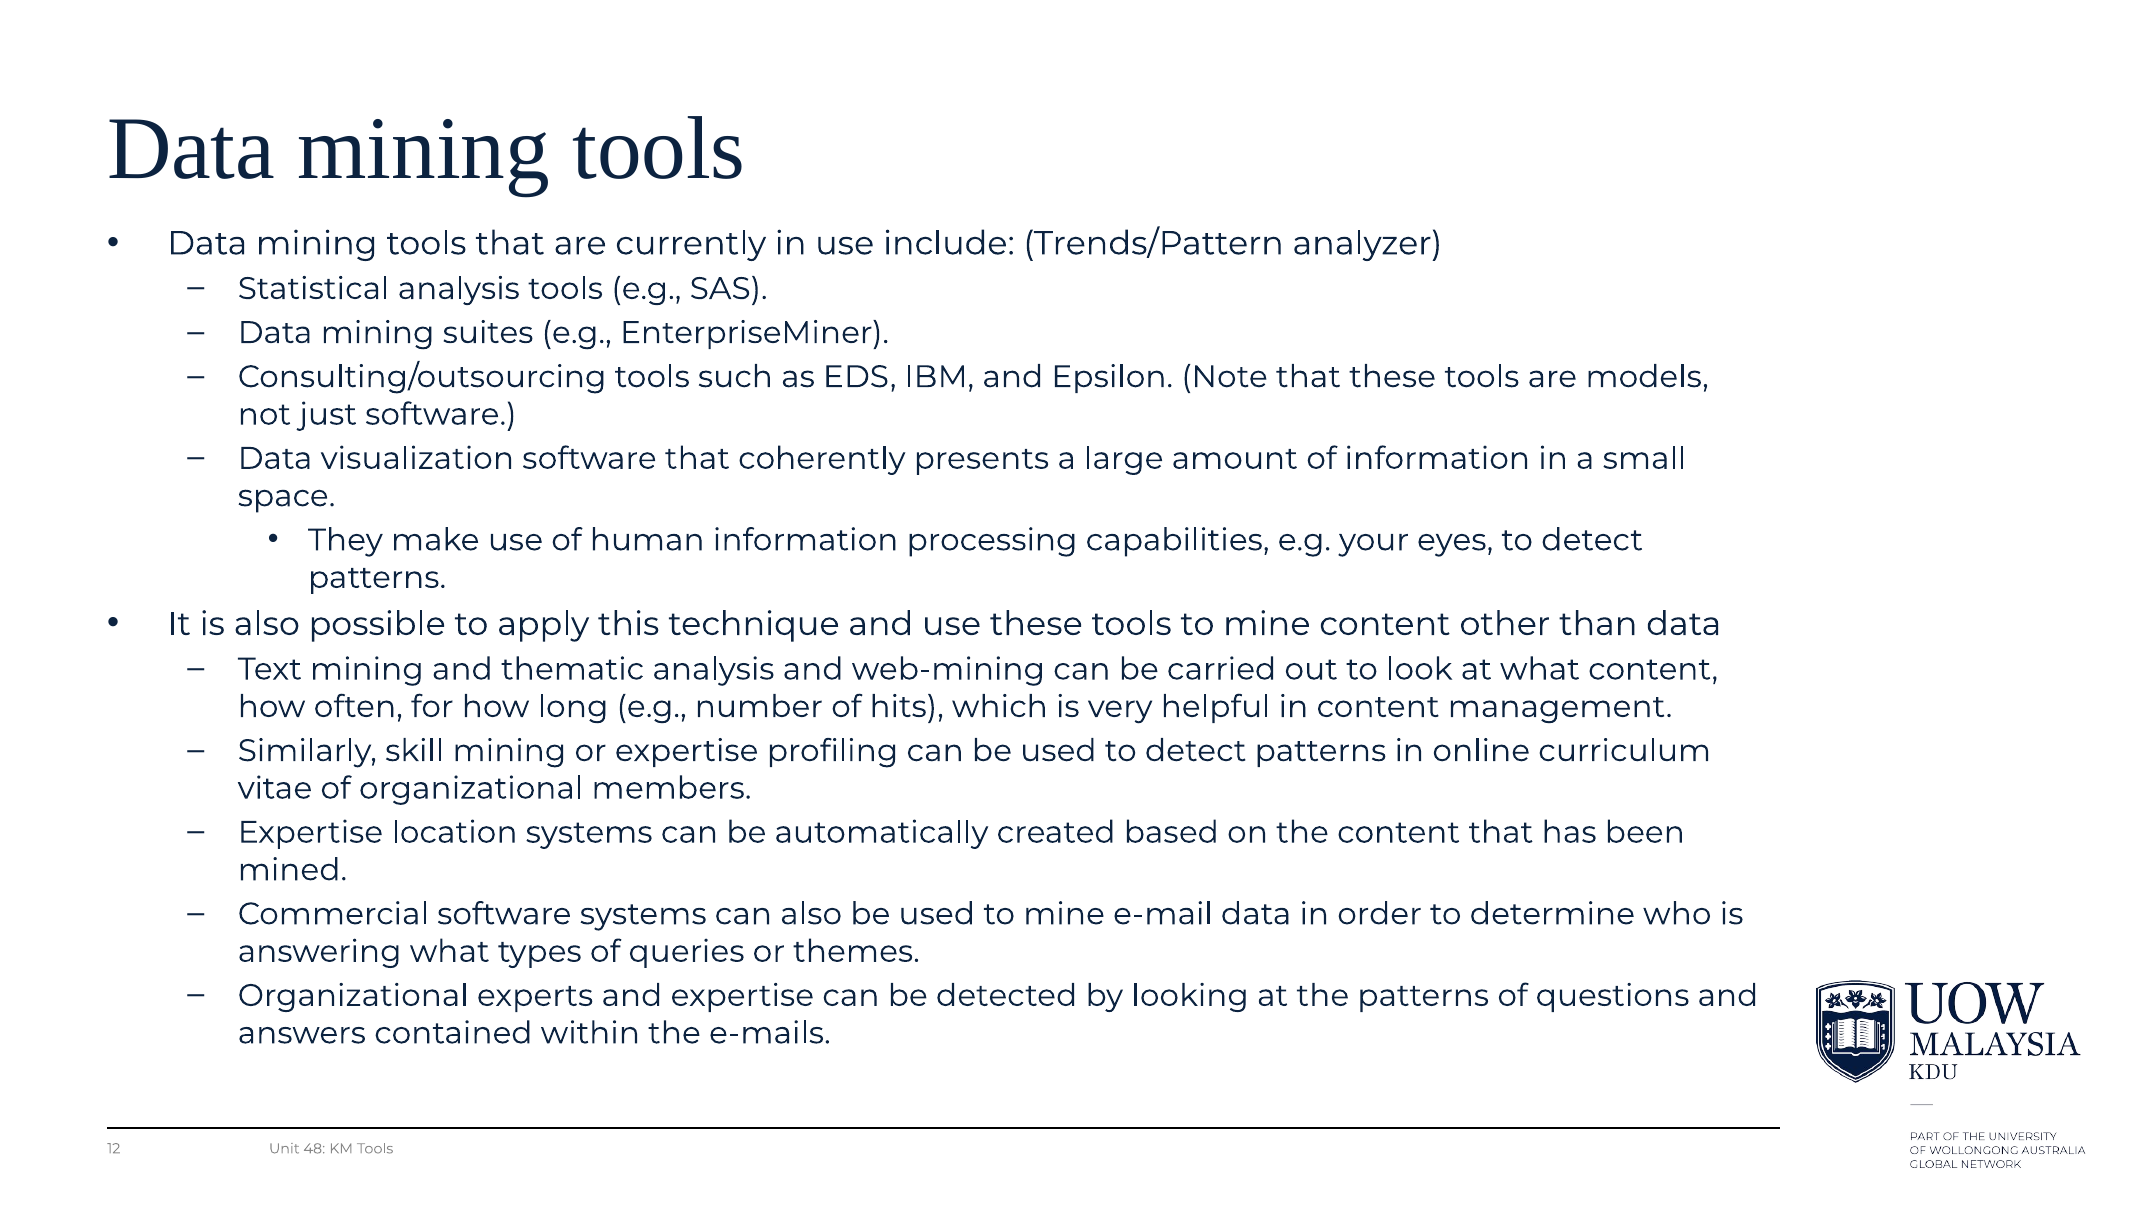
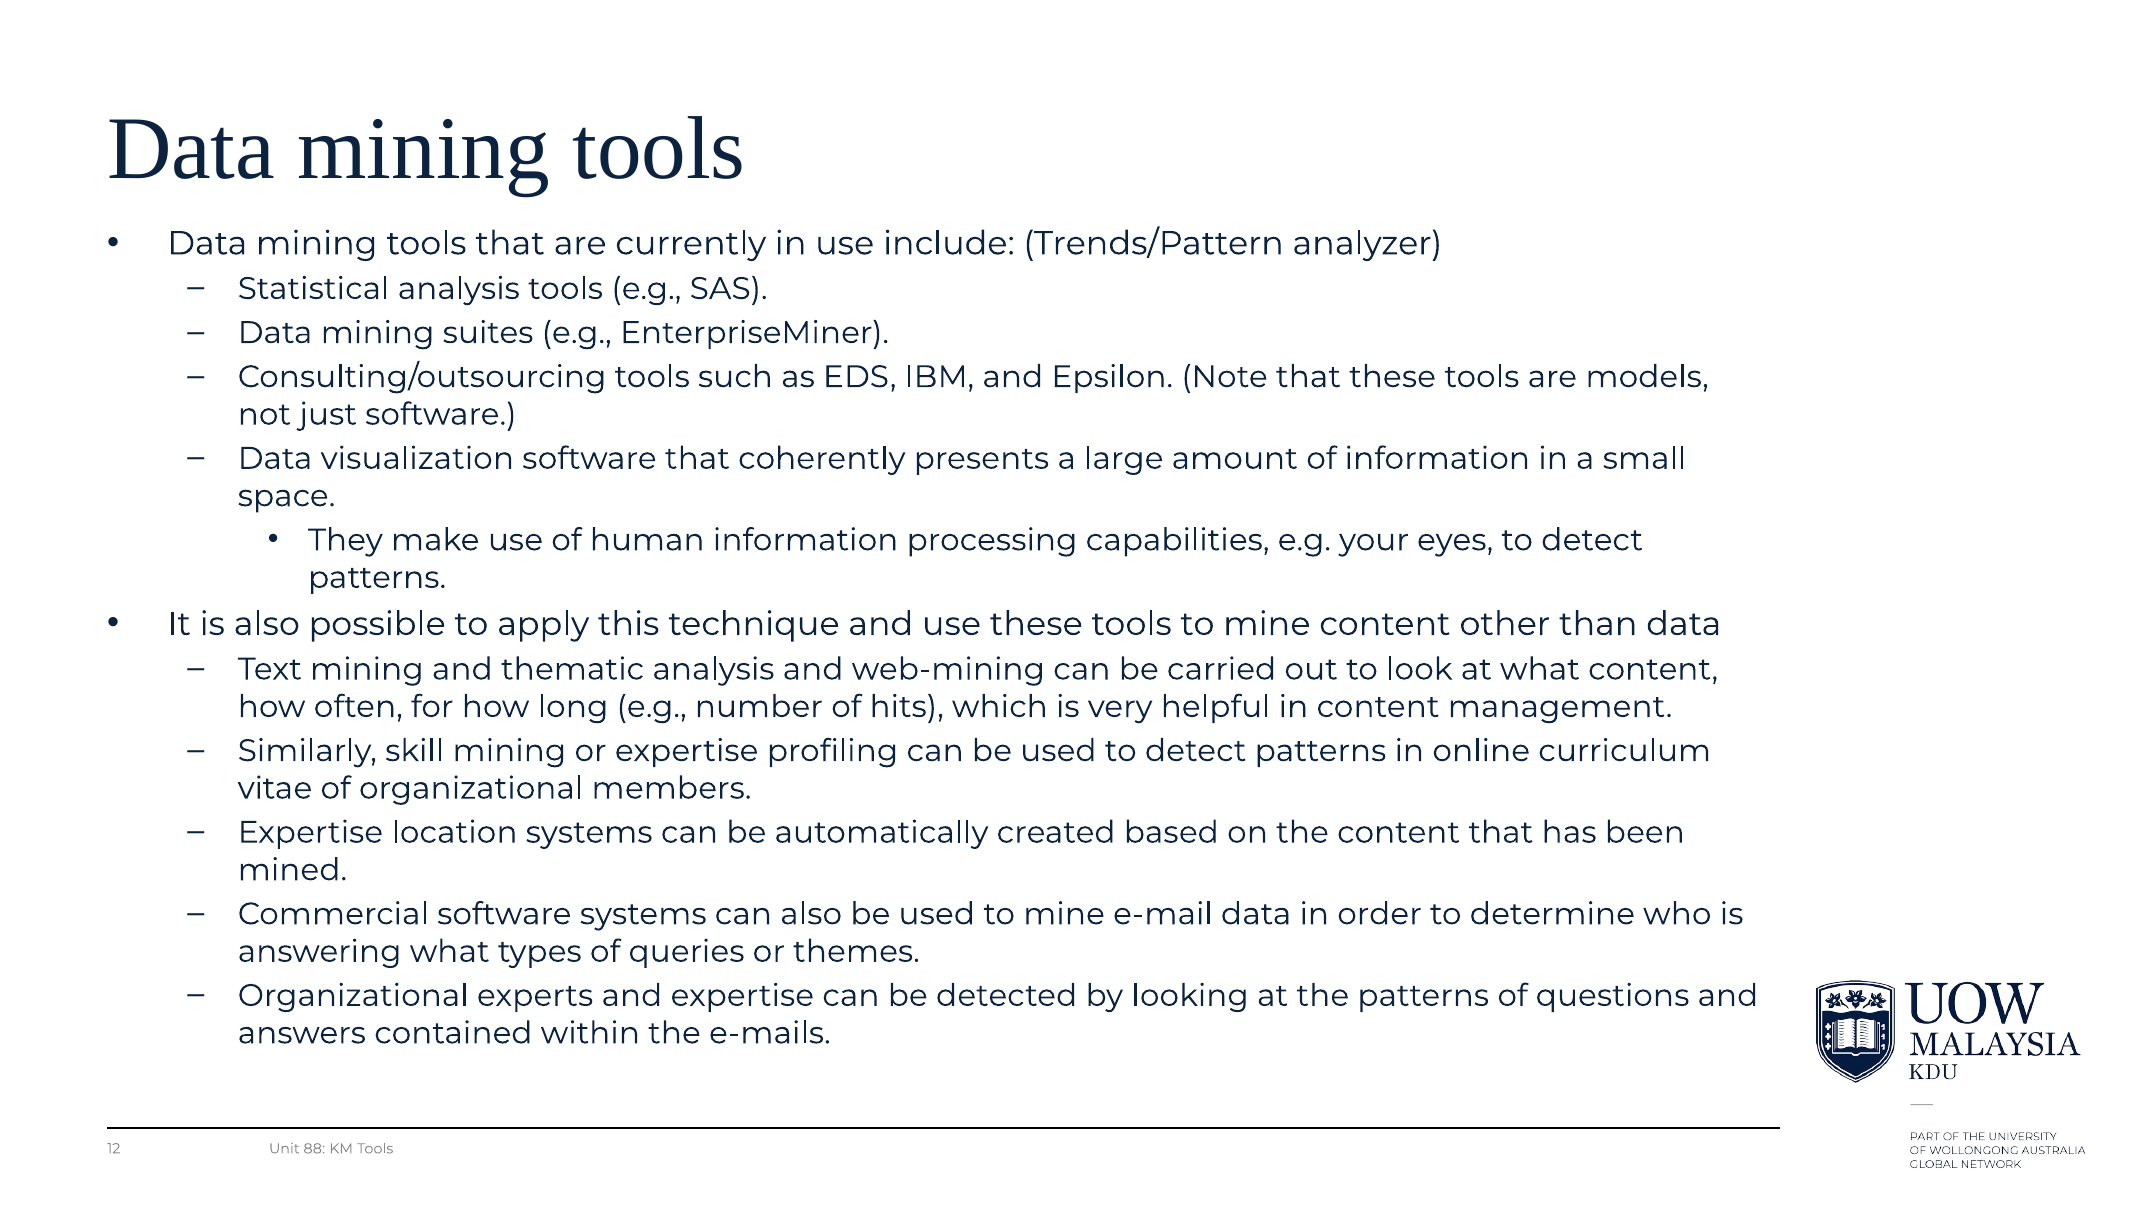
48: 48 -> 88
